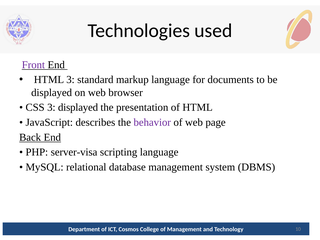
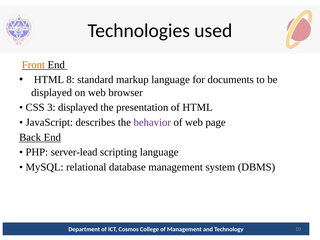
Front colour: purple -> orange
HTML 3: 3 -> 8
server-visa: server-visa -> server-lead
